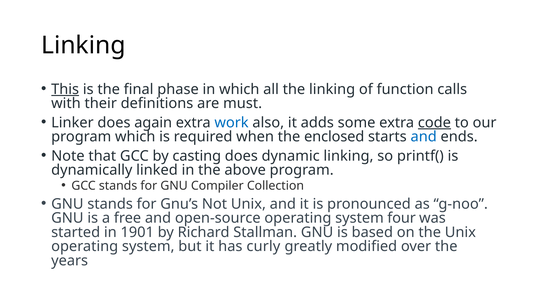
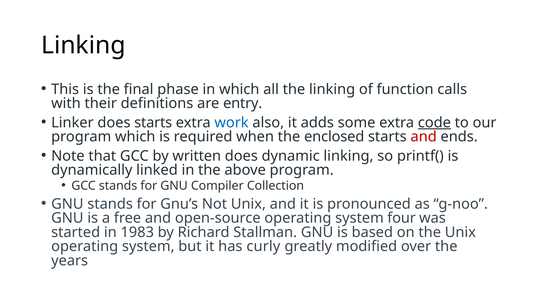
This underline: present -> none
must: must -> entry
does again: again -> starts
and at (424, 137) colour: blue -> red
casting: casting -> written
1901: 1901 -> 1983
